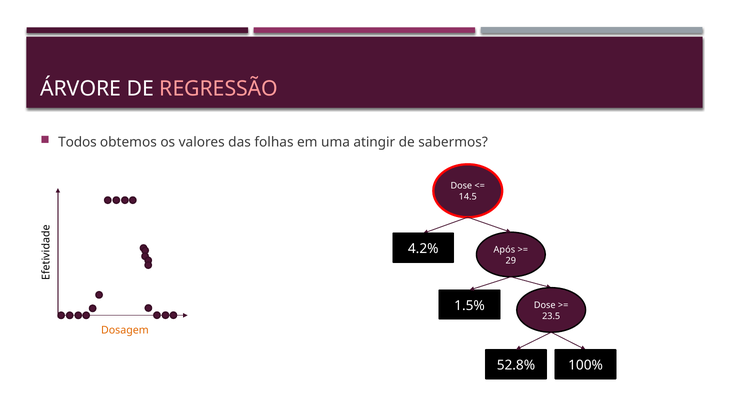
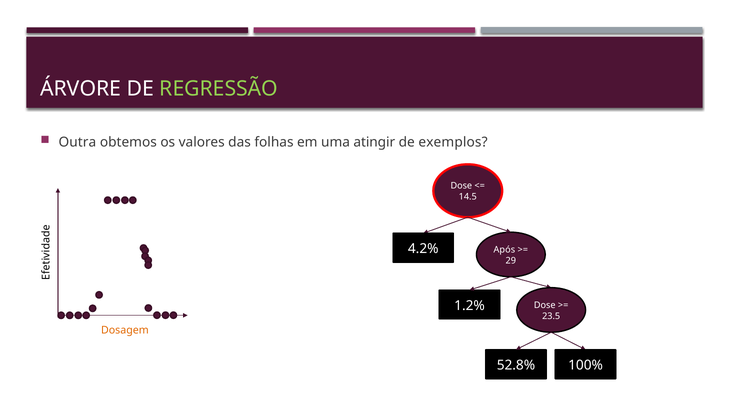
REGRESSÃO colour: pink -> light green
Todos: Todos -> Outra
sabermos: sabermos -> exemplos
1.5%: 1.5% -> 1.2%
